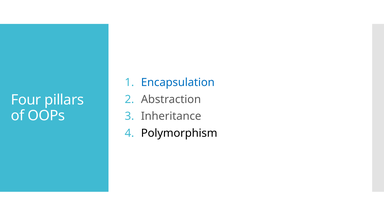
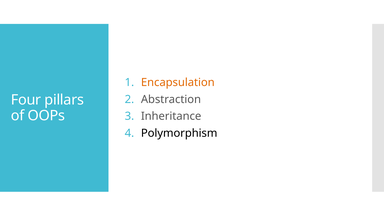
Encapsulation colour: blue -> orange
